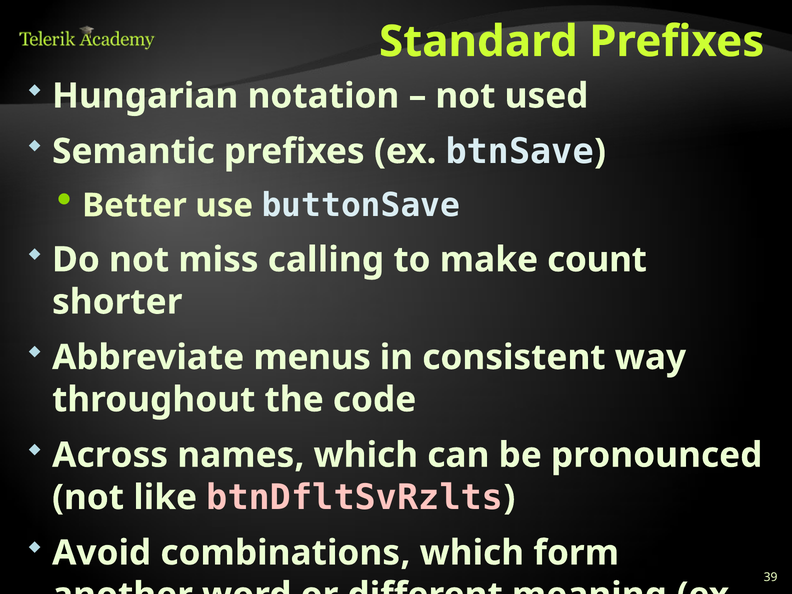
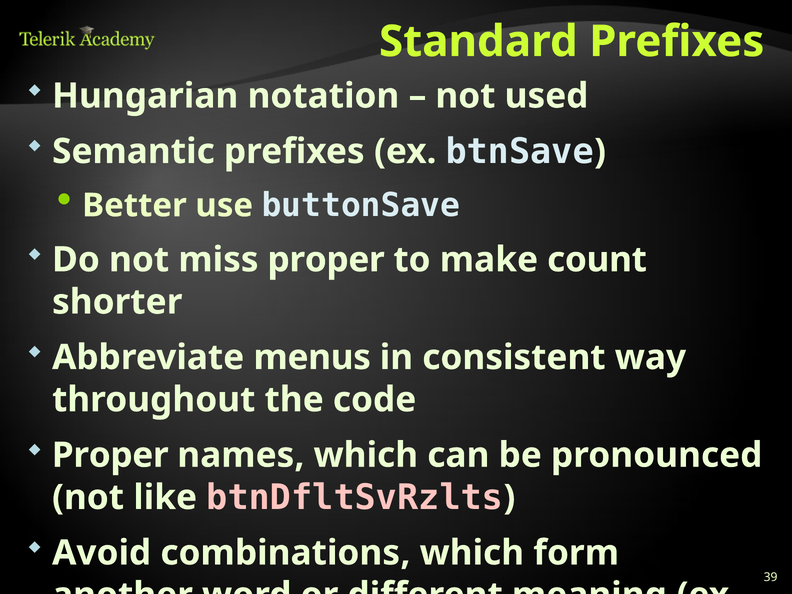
miss calling: calling -> proper
Across at (110, 455): Across -> Proper
